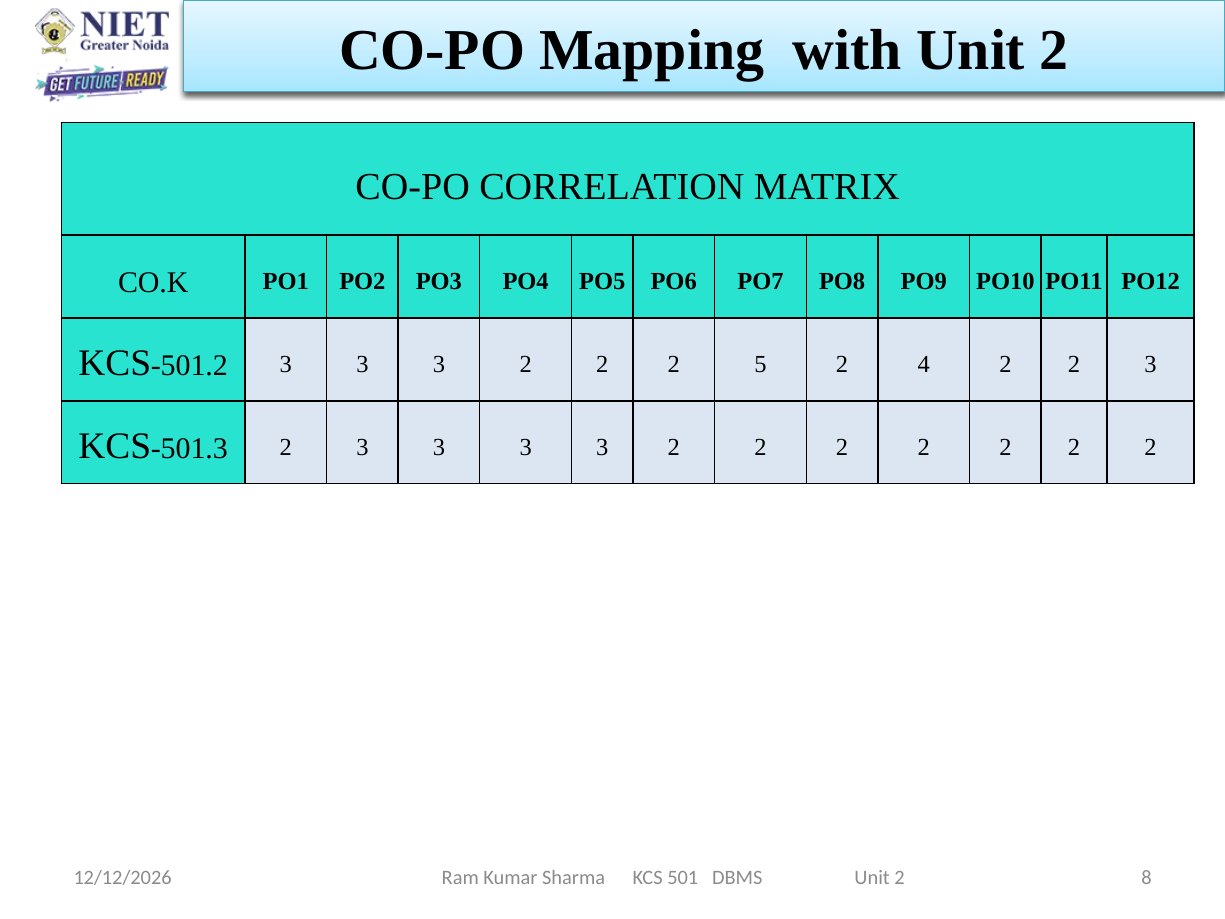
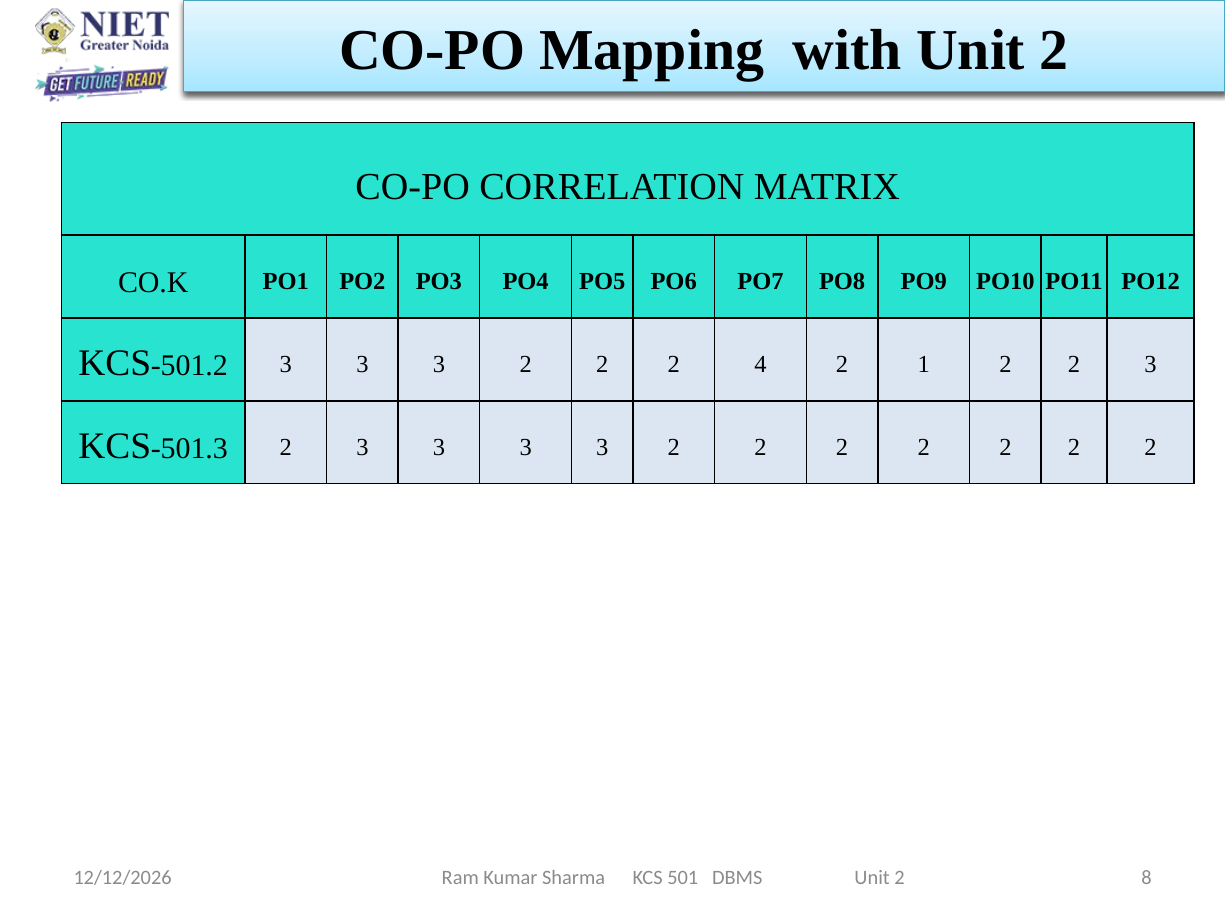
5: 5 -> 4
4: 4 -> 1
